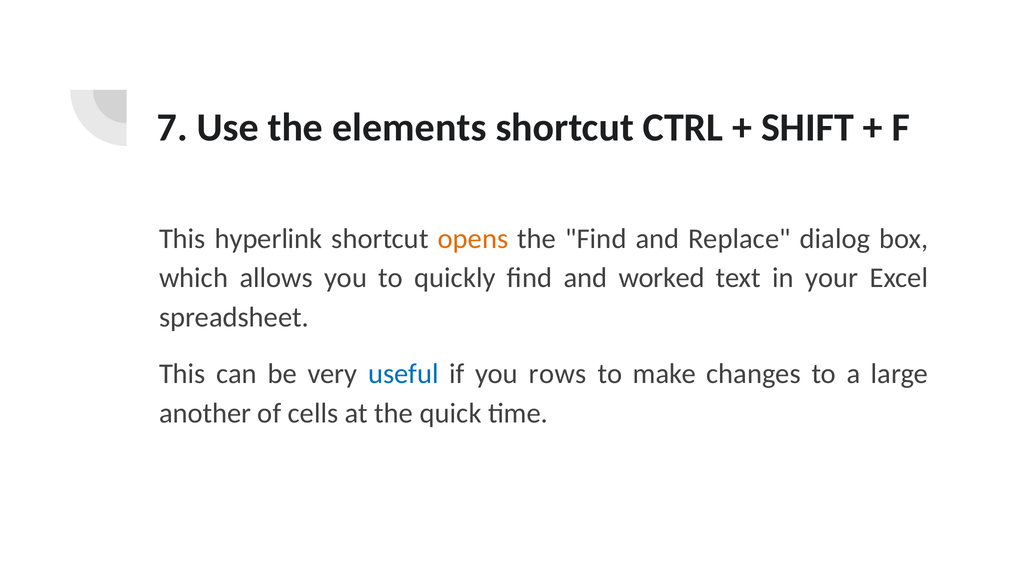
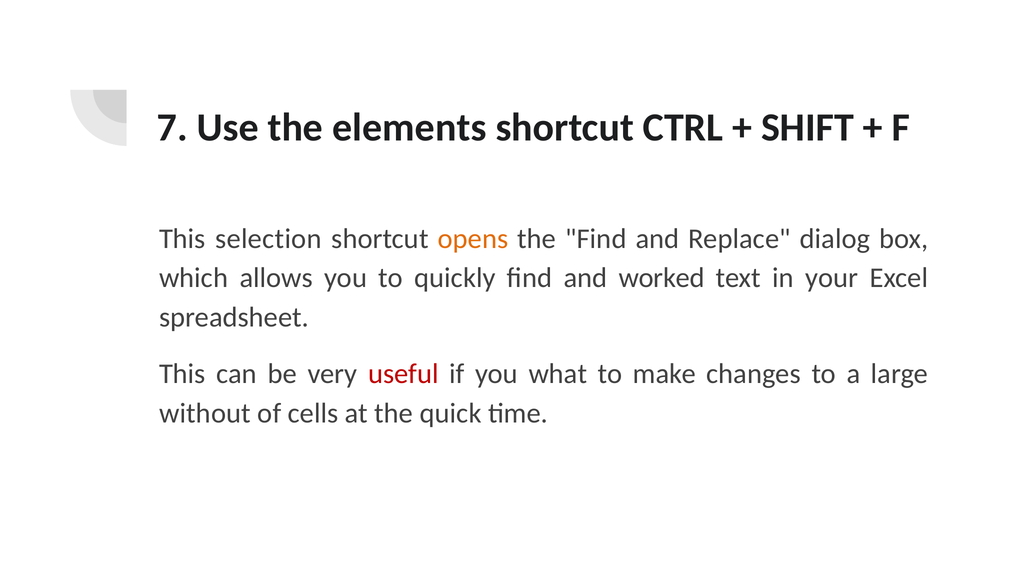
hyperlink: hyperlink -> selection
useful colour: blue -> red
rows: rows -> what
another: another -> without
